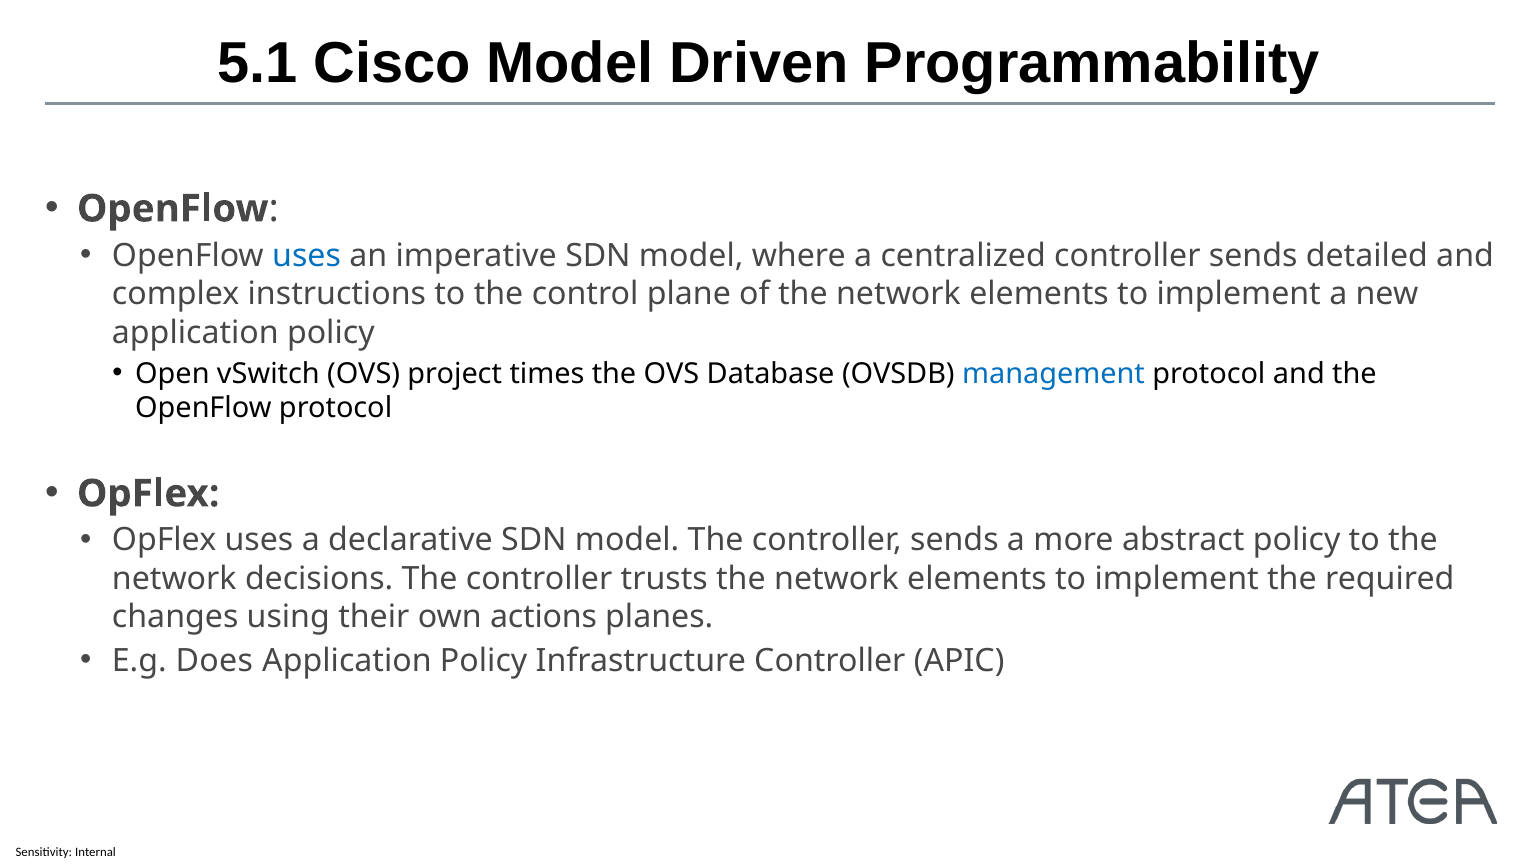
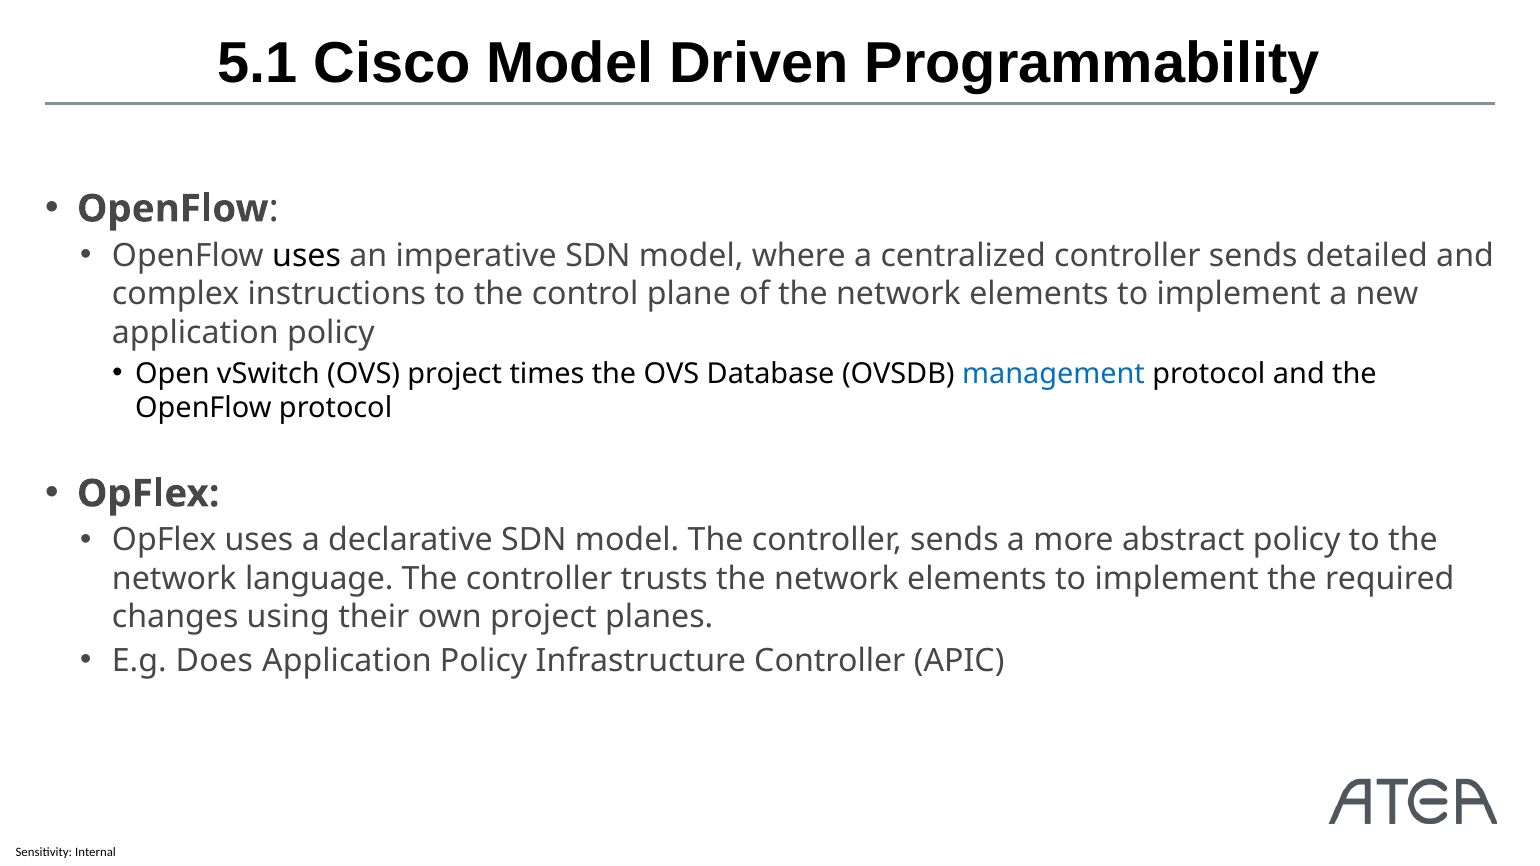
uses at (307, 256) colour: blue -> black
decisions: decisions -> language
own actions: actions -> project
